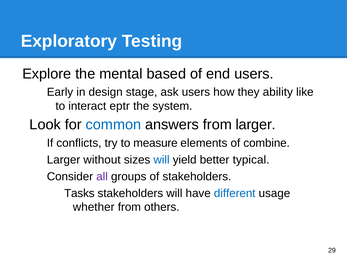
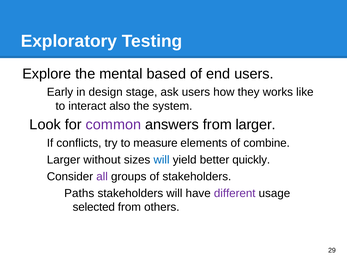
ability: ability -> works
eptr: eptr -> also
common colour: blue -> purple
typical: typical -> quickly
Tasks: Tasks -> Paths
different colour: blue -> purple
whether: whether -> selected
